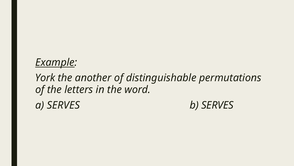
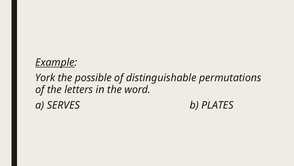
another: another -> possible
b SERVES: SERVES -> PLATES
